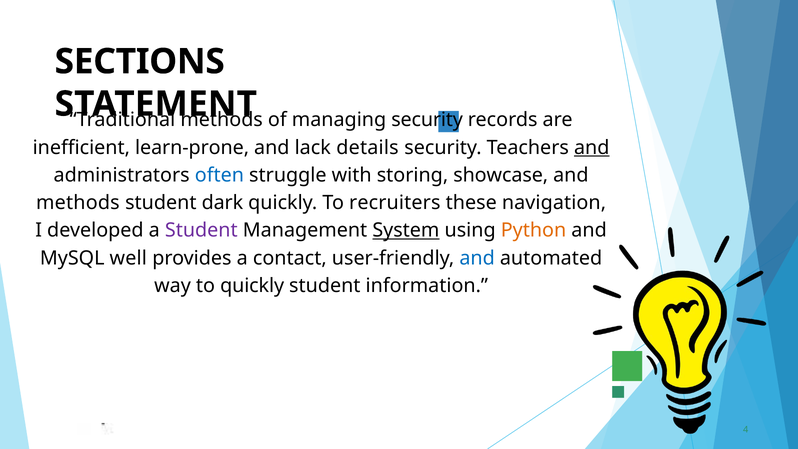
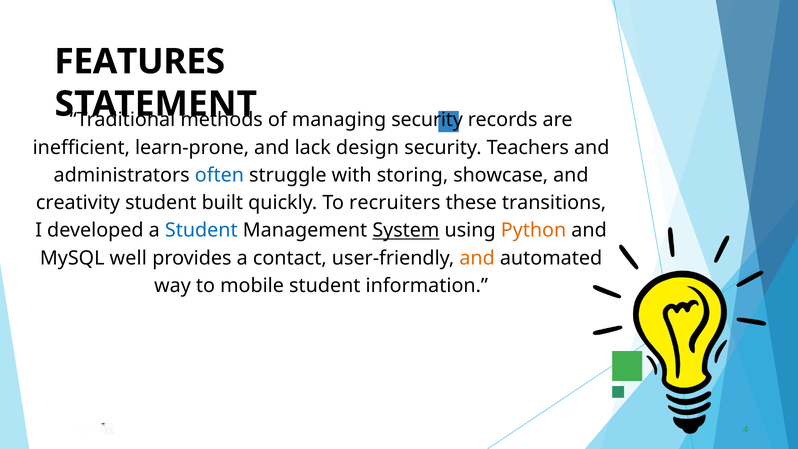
SECTIONS: SECTIONS -> FEATURES
details: details -> design
and at (592, 148) underline: present -> none
methods at (78, 203): methods -> creativity
dark: dark -> built
navigation: navigation -> transitions
Student at (201, 230) colour: purple -> blue
and at (477, 258) colour: blue -> orange
to quickly: quickly -> mobile
